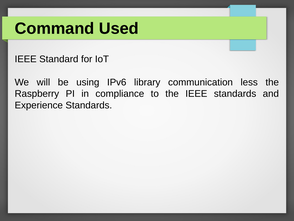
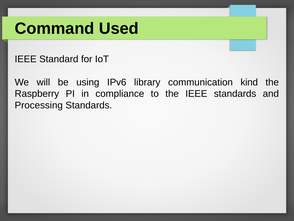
less: less -> kind
Experience: Experience -> Processing
